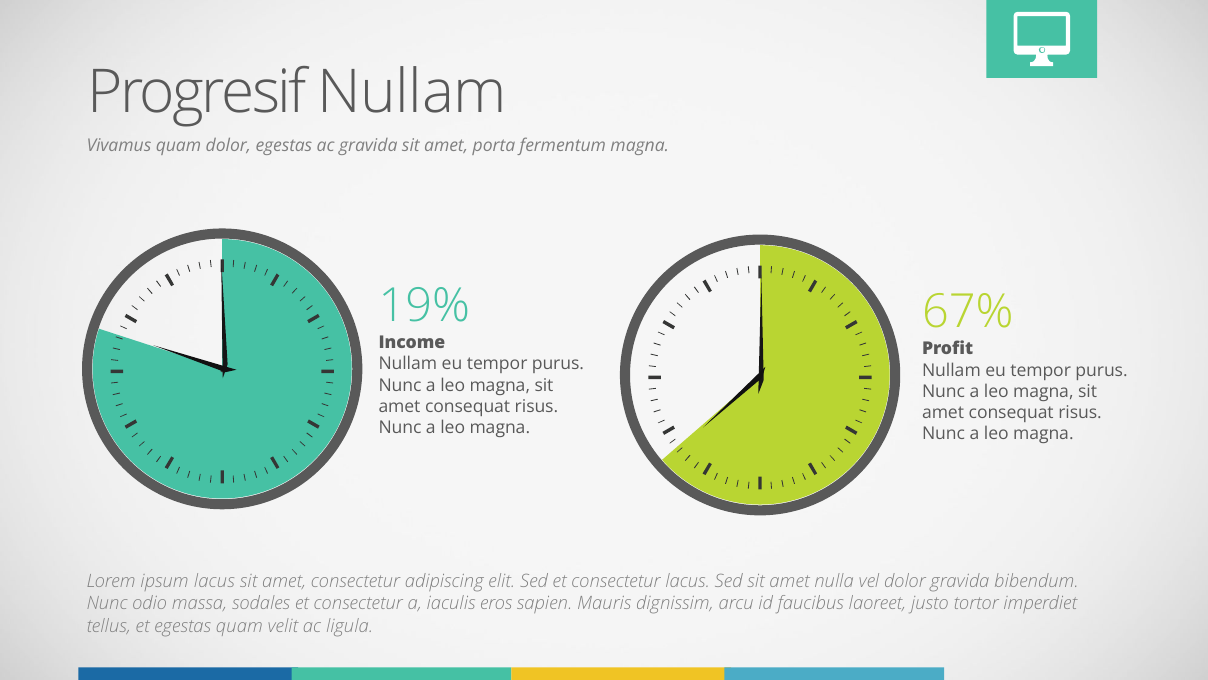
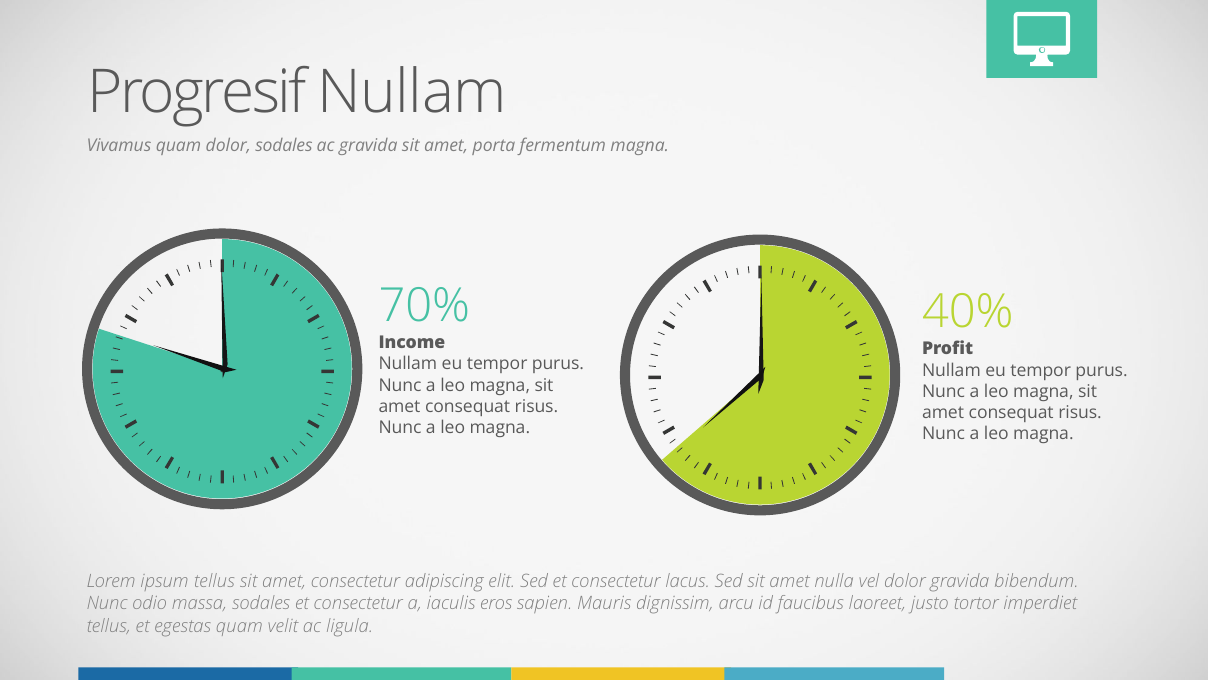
dolor egestas: egestas -> sodales
19%: 19% -> 70%
67%: 67% -> 40%
ipsum lacus: lacus -> tellus
